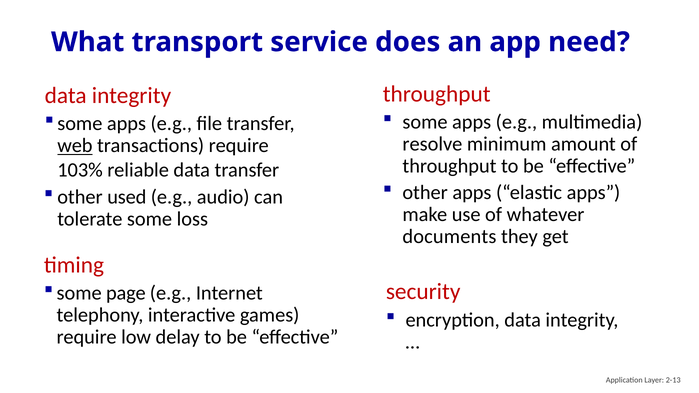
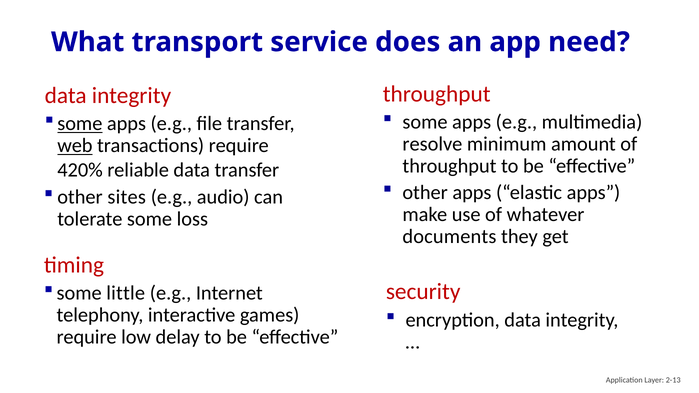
some at (80, 124) underline: none -> present
103%: 103% -> 420%
used: used -> sites
page: page -> little
